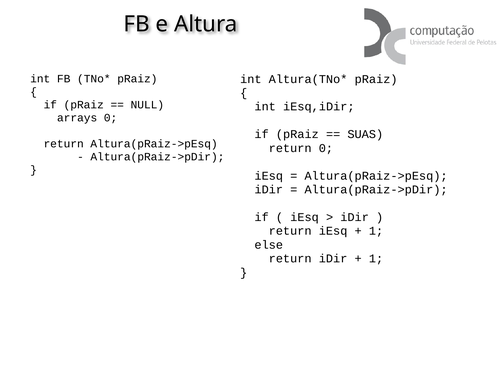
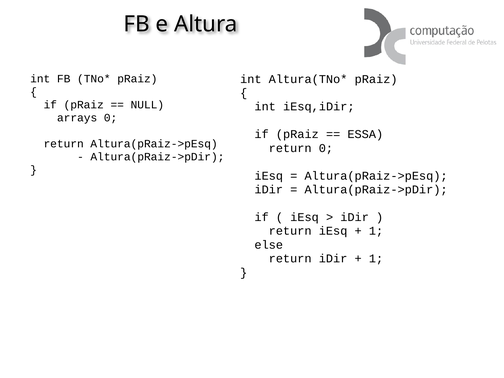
SUAS: SUAS -> ESSA
